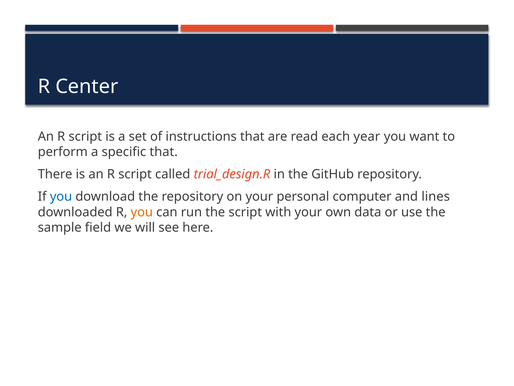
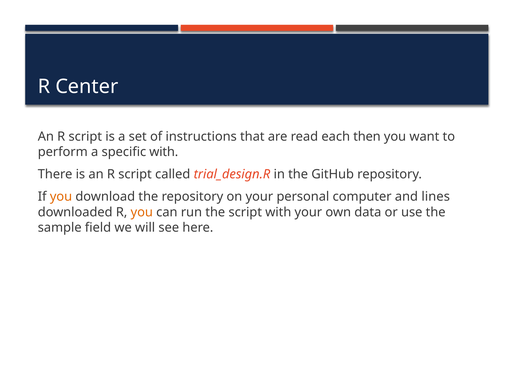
year: year -> then
specific that: that -> with
you at (61, 196) colour: blue -> orange
